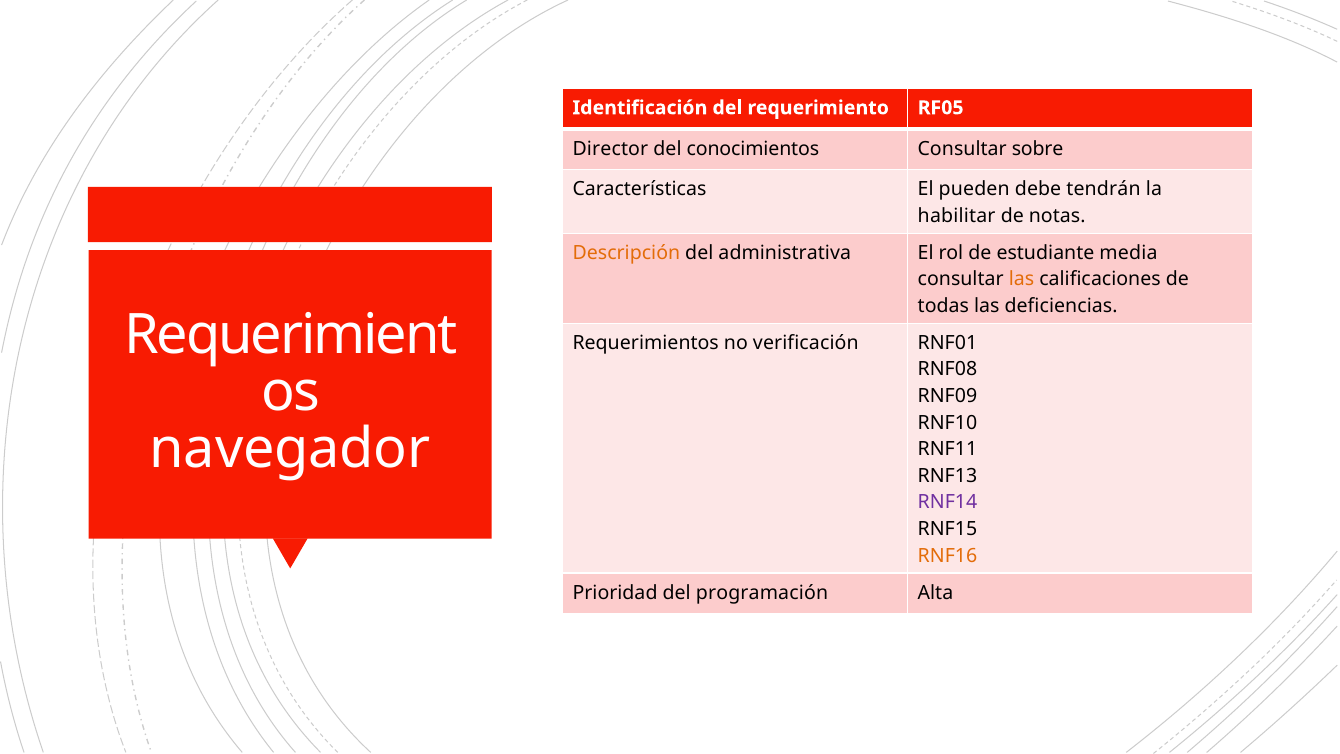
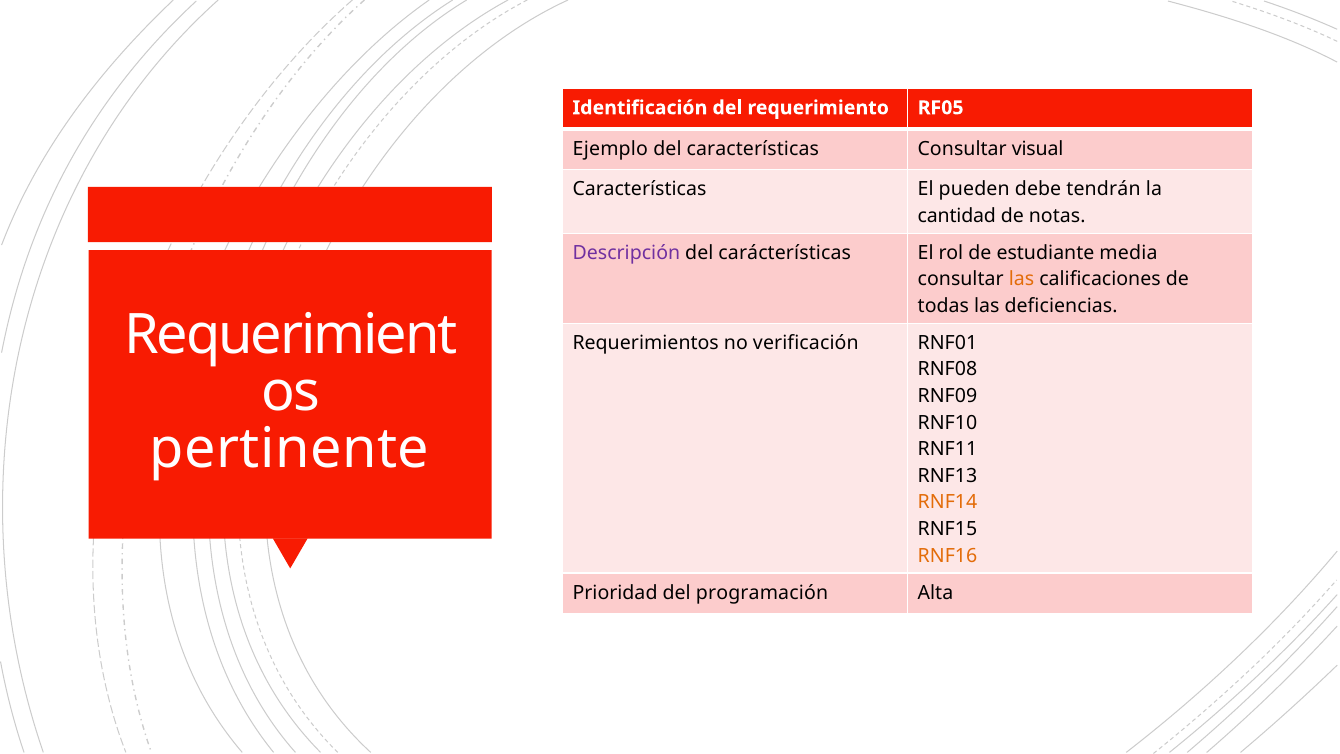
Director: Director -> Ejemplo
del conocimientos: conocimientos -> características
sobre: sobre -> visual
habilitar: habilitar -> cantidad
Descripción colour: orange -> purple
administrativa: administrativa -> carácterísticas
navegador: navegador -> pertinente
RNF14 colour: purple -> orange
